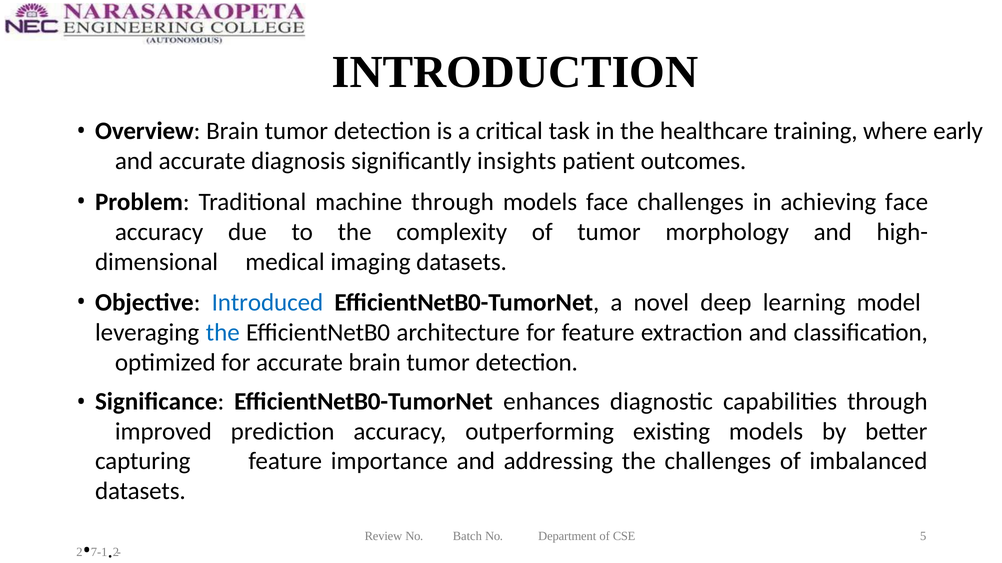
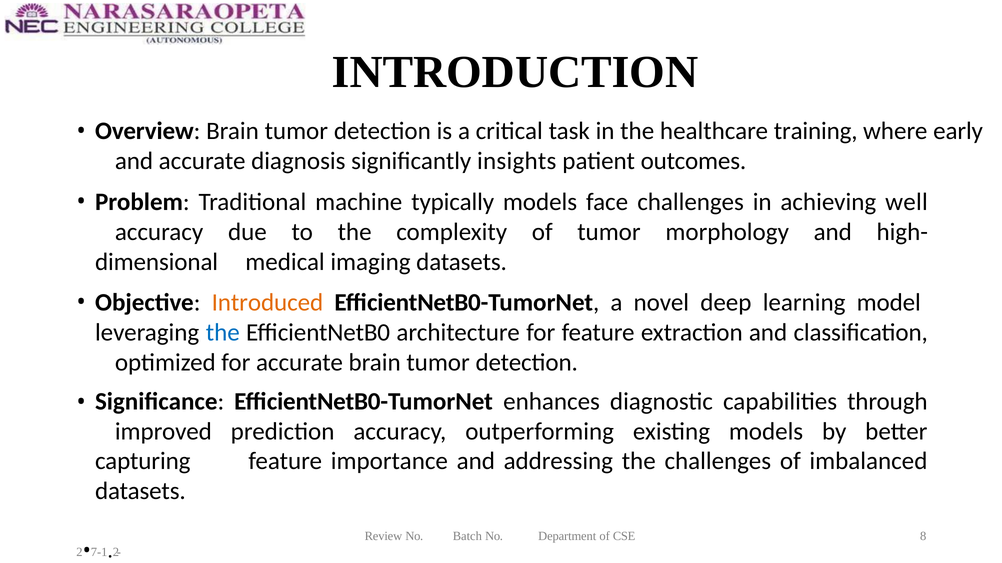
machine through: through -> typically
achieving face: face -> well
Introduced colour: blue -> orange
5: 5 -> 8
